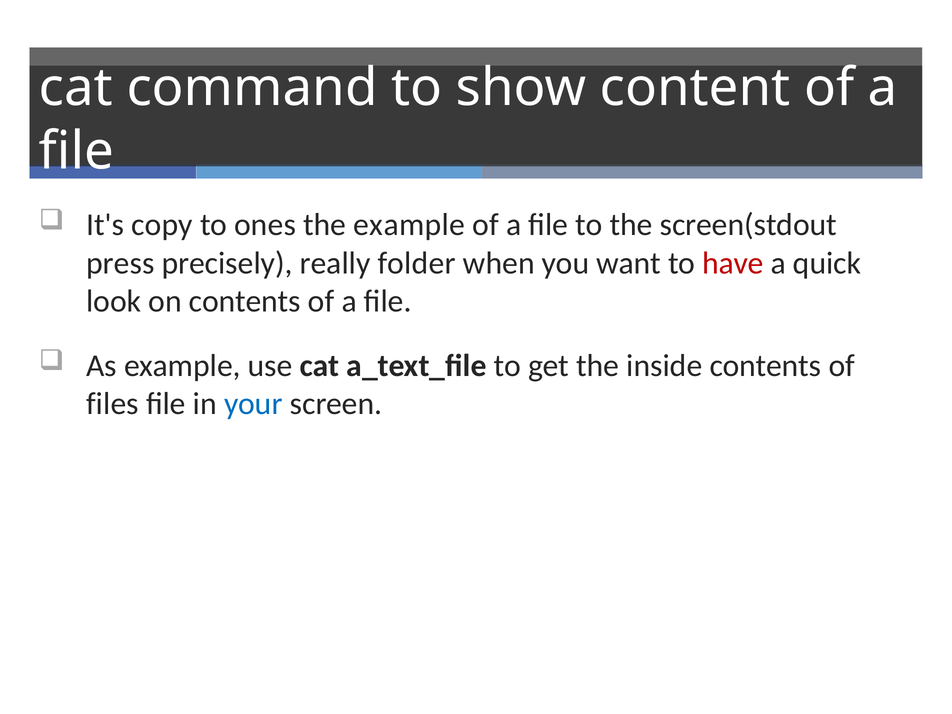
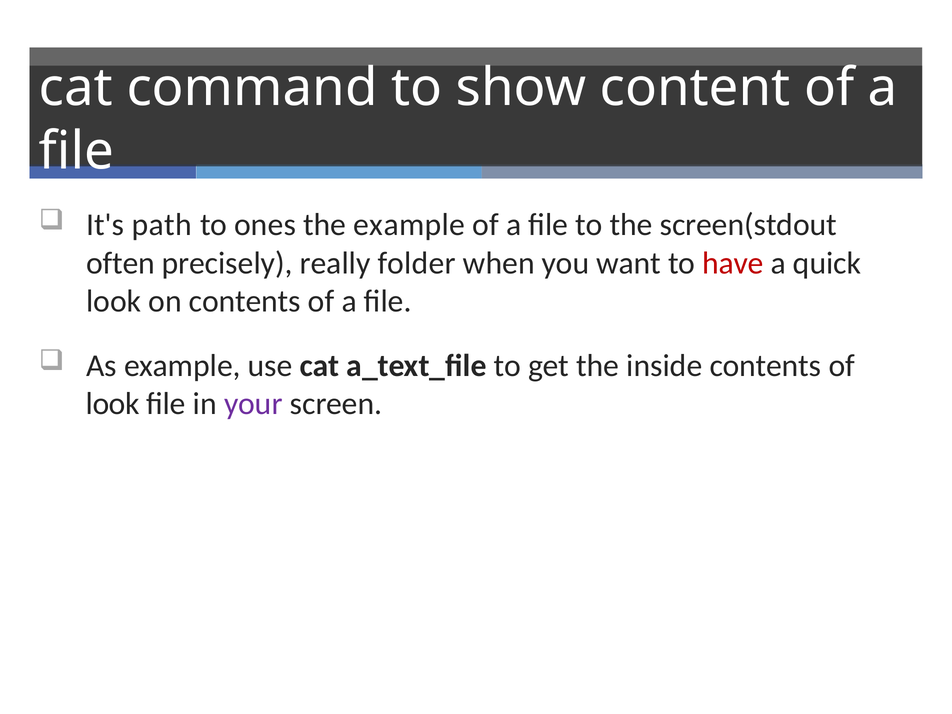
copy: copy -> path
press: press -> often
files at (113, 404): files -> look
your colour: blue -> purple
